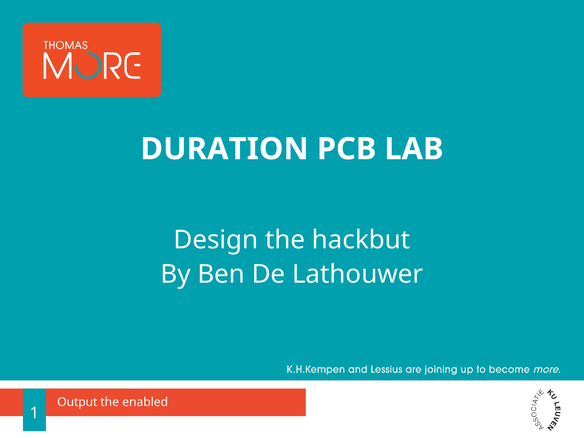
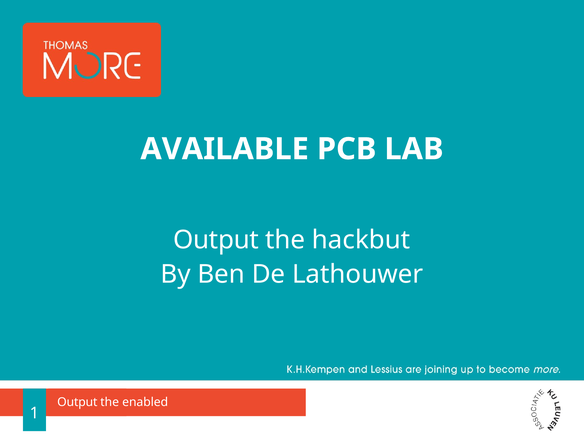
DURATION: DURATION -> AVAILABLE
Design at (216, 240): Design -> Output
